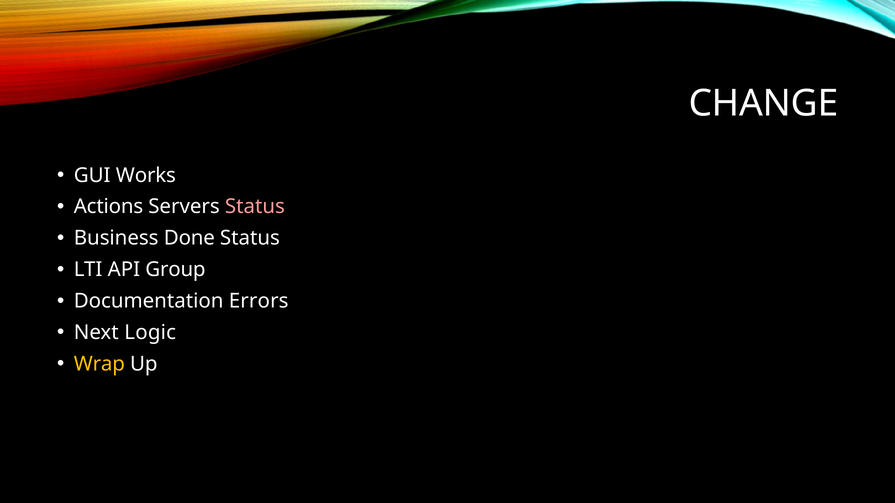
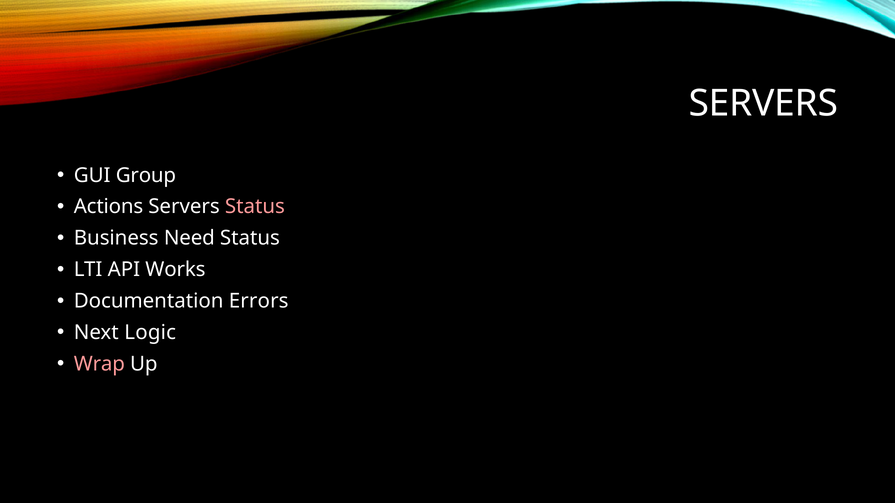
CHANGE at (763, 103): CHANGE -> SERVERS
Works: Works -> Group
Done: Done -> Need
Group: Group -> Works
Wrap colour: yellow -> pink
